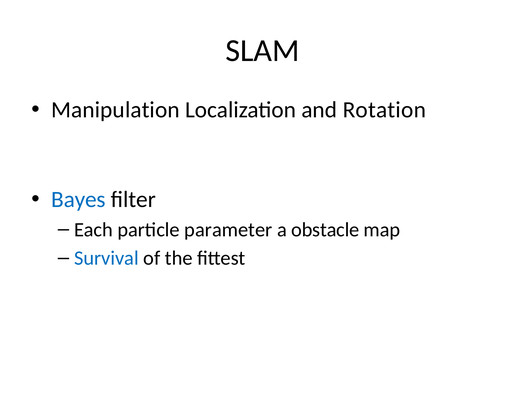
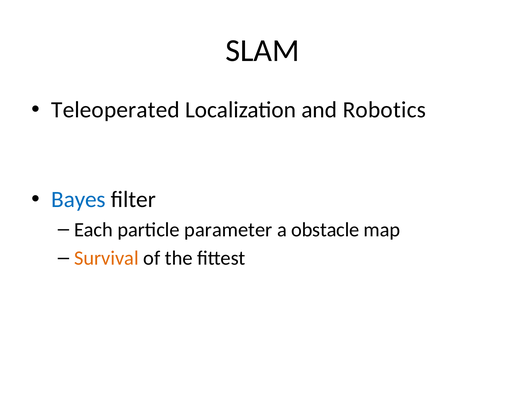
Manipulation: Manipulation -> Teleoperated
Rotation: Rotation -> Robotics
Survival colour: blue -> orange
